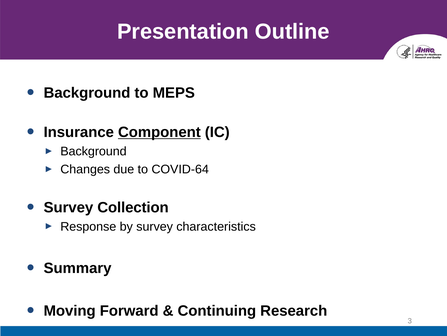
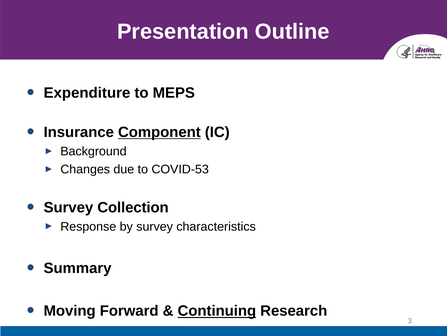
Background at (87, 93): Background -> Expenditure
COVID-64: COVID-64 -> COVID-53
Continuing underline: none -> present
